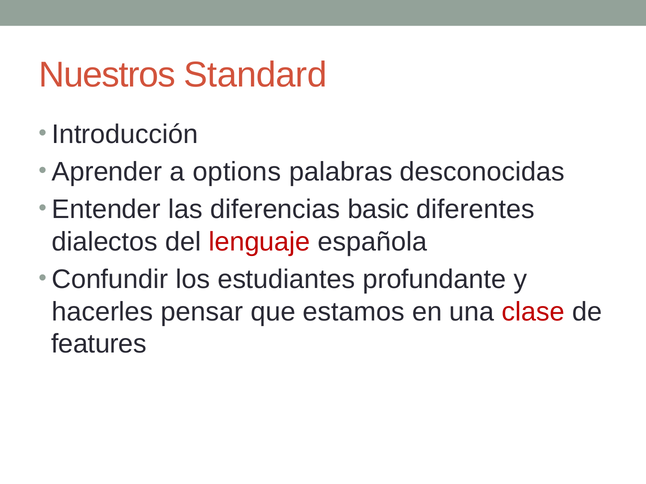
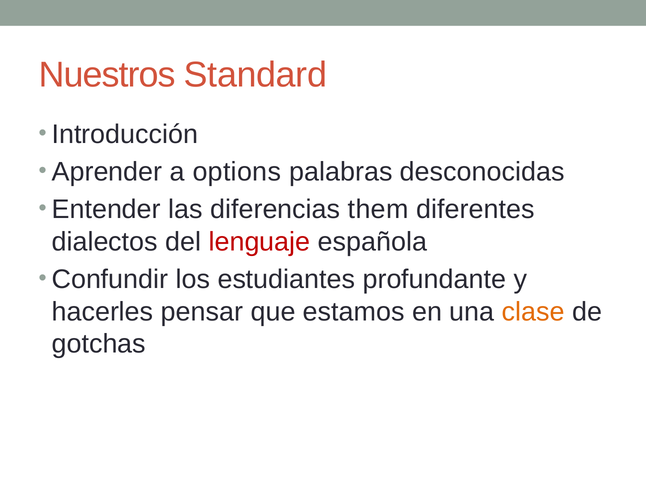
basic: basic -> them
clase colour: red -> orange
features: features -> gotchas
